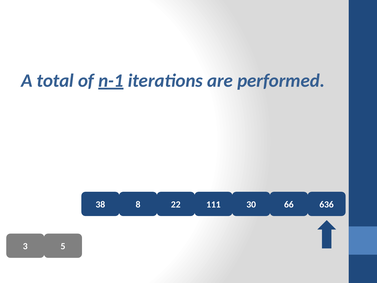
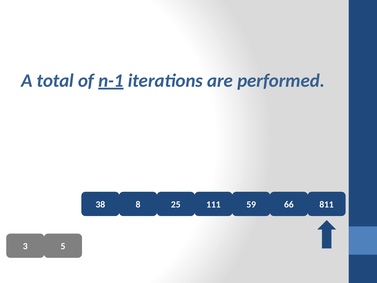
22: 22 -> 25
30: 30 -> 59
636: 636 -> 811
